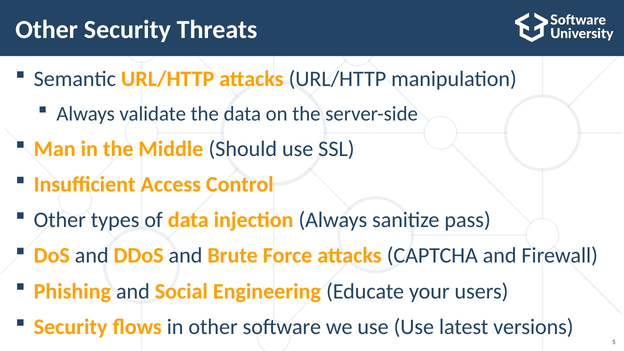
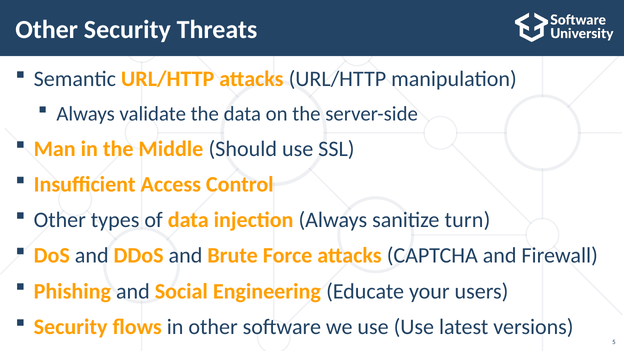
pass: pass -> turn
